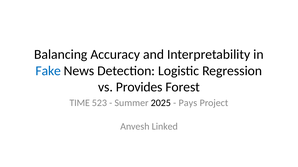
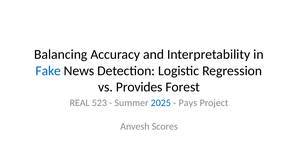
TIME: TIME -> REAL
2025 colour: black -> blue
Linked: Linked -> Scores
